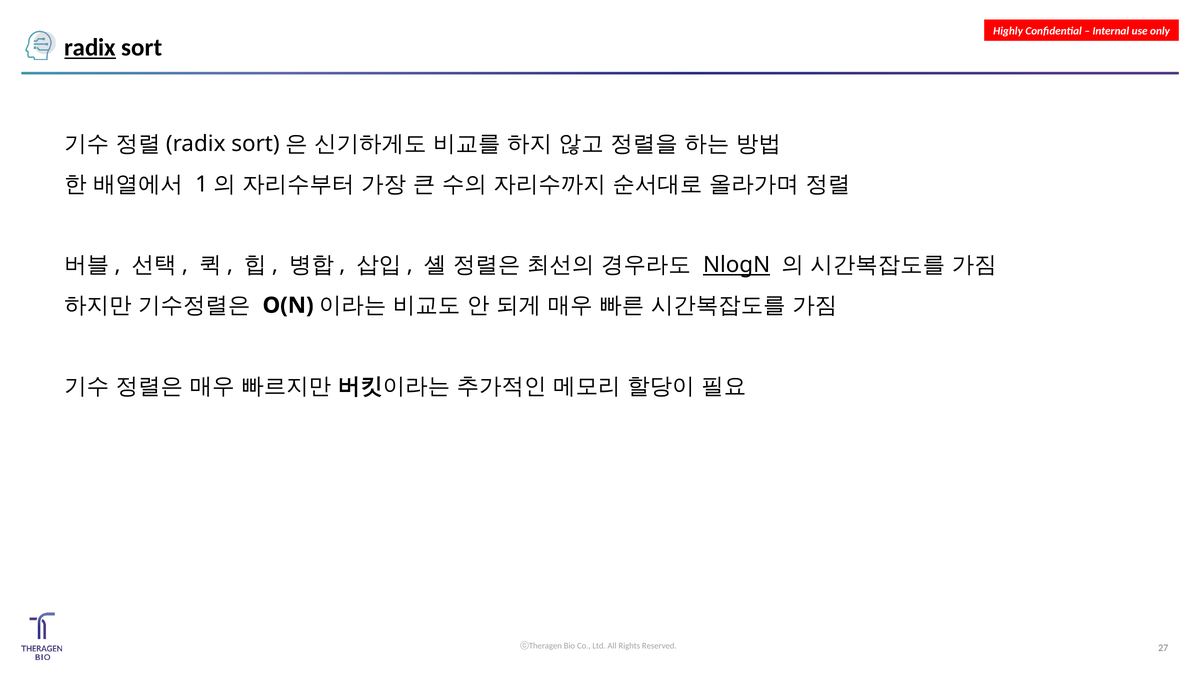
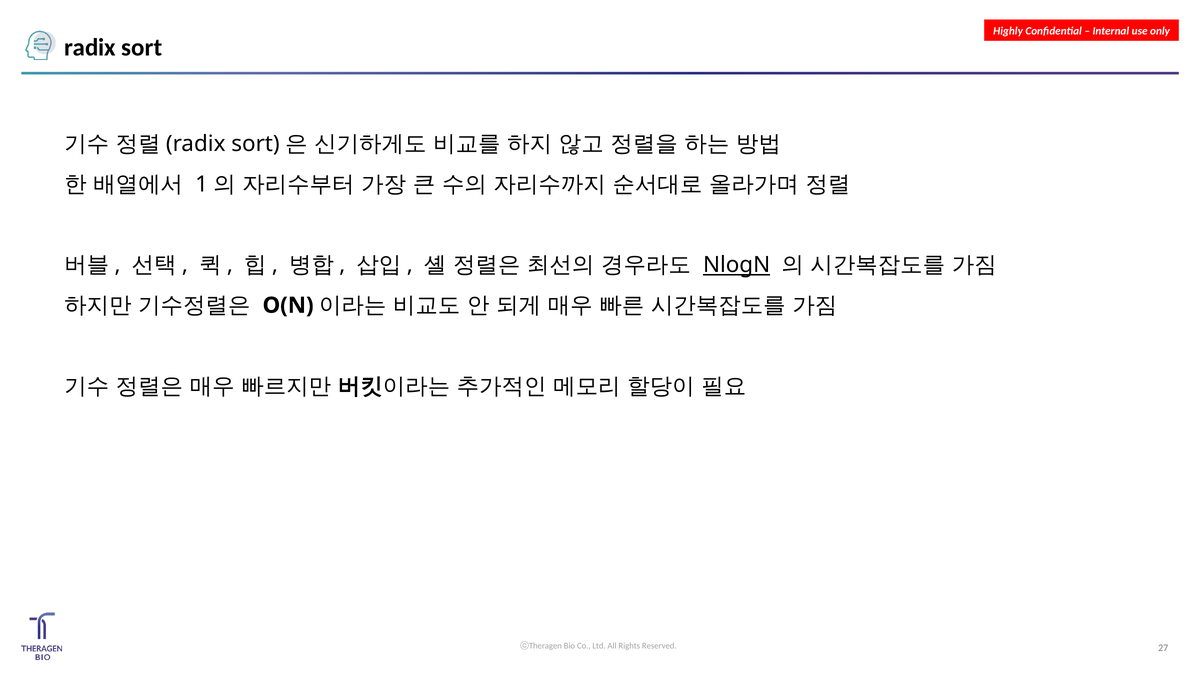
radix underline: present -> none
